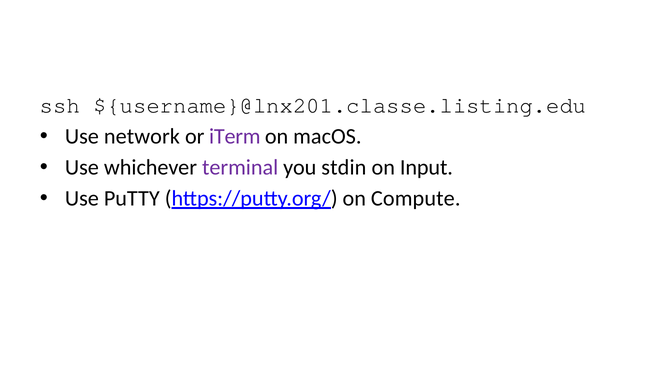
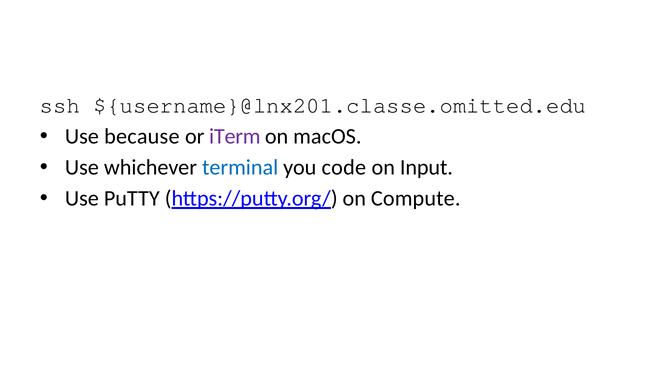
${username}@lnx201.classe.listing.edu: ${username}@lnx201.classe.listing.edu -> ${username}@lnx201.classe.omitted.edu
network: network -> because
terminal colour: purple -> blue
stdin: stdin -> code
